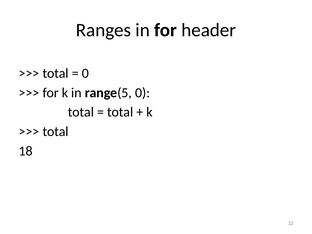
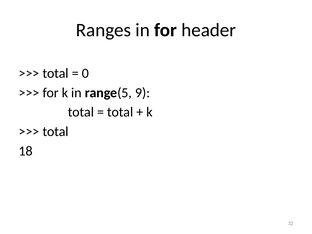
range(5 0: 0 -> 9
